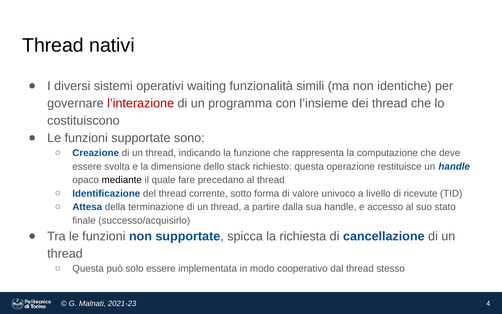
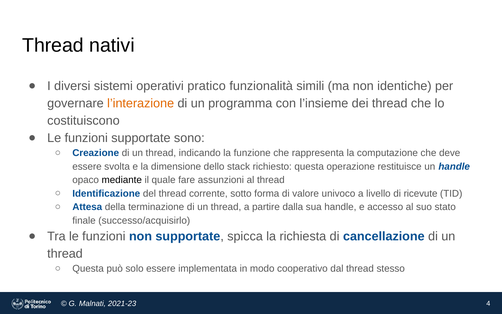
waiting: waiting -> pratico
l’interazione colour: red -> orange
precedano: precedano -> assunzioni
